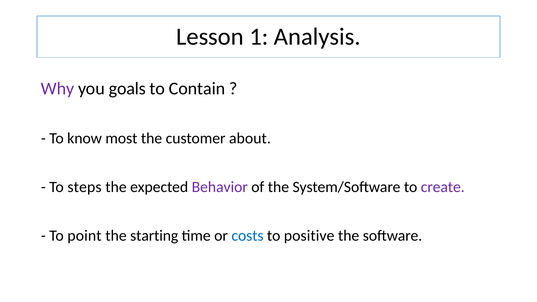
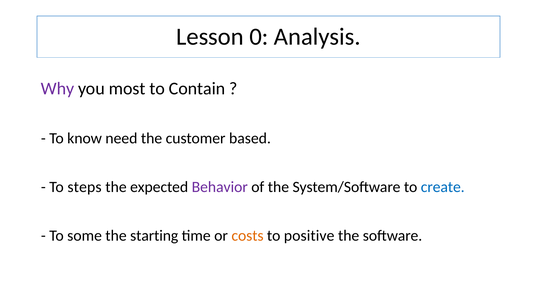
1: 1 -> 0
goals: goals -> most
most: most -> need
about: about -> based
create colour: purple -> blue
point: point -> some
costs colour: blue -> orange
